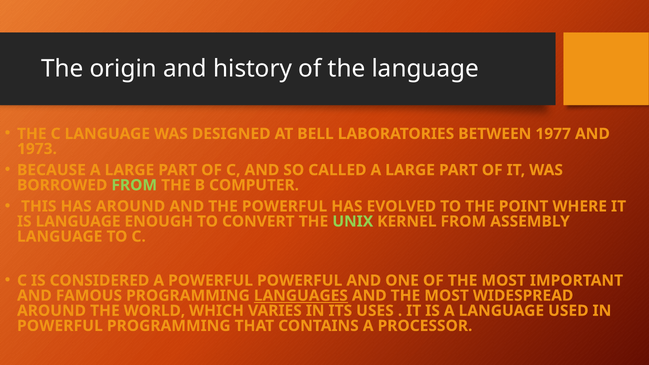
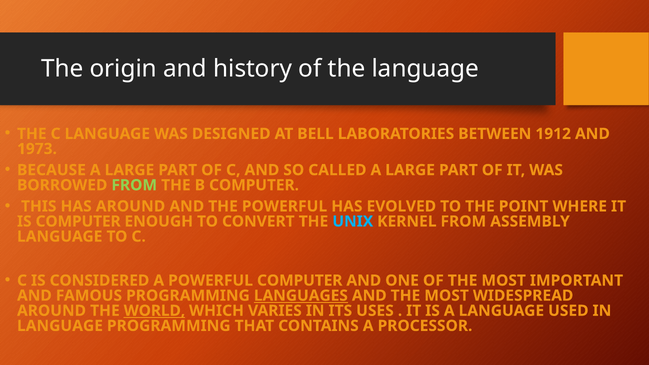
1977: 1977 -> 1912
IS LANGUAGE: LANGUAGE -> COMPUTER
UNIX colour: light green -> light blue
POWERFUL POWERFUL: POWERFUL -> COMPUTER
WORLD underline: none -> present
POWERFUL at (60, 326): POWERFUL -> LANGUAGE
